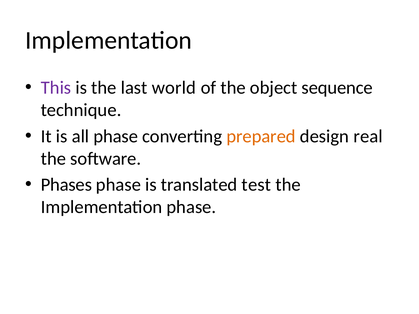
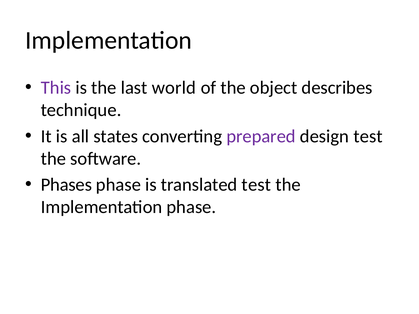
sequence: sequence -> describes
all phase: phase -> states
prepared colour: orange -> purple
design real: real -> test
